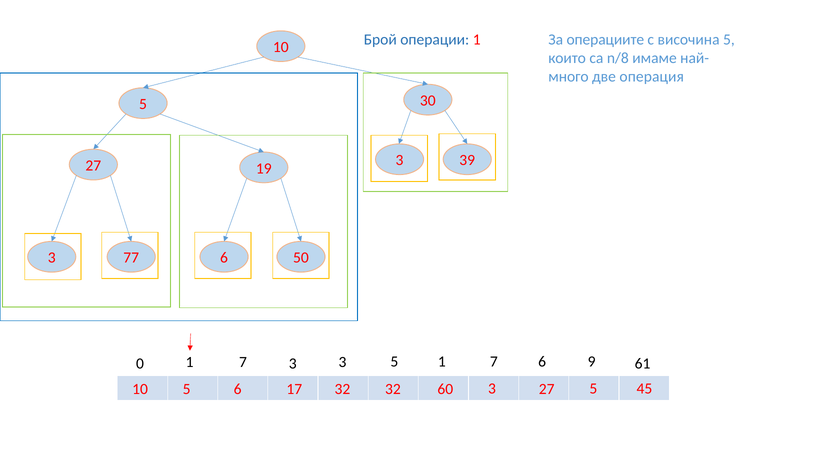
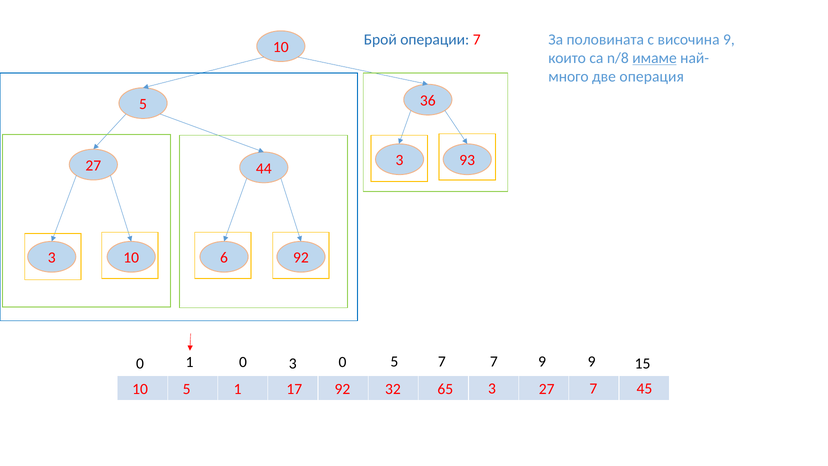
операции 1: 1 -> 7
операциите: операциите -> половината
височина 5: 5 -> 9
имаме underline: none -> present
30: 30 -> 36
39: 39 -> 93
19: 19 -> 44
3 77: 77 -> 10
6 50: 50 -> 92
7 6: 6 -> 9
61: 61 -> 15
1 7: 7 -> 0
3 3: 3 -> 0
5 1: 1 -> 7
27 5: 5 -> 7
17 32: 32 -> 92
60: 60 -> 65
5 6: 6 -> 1
